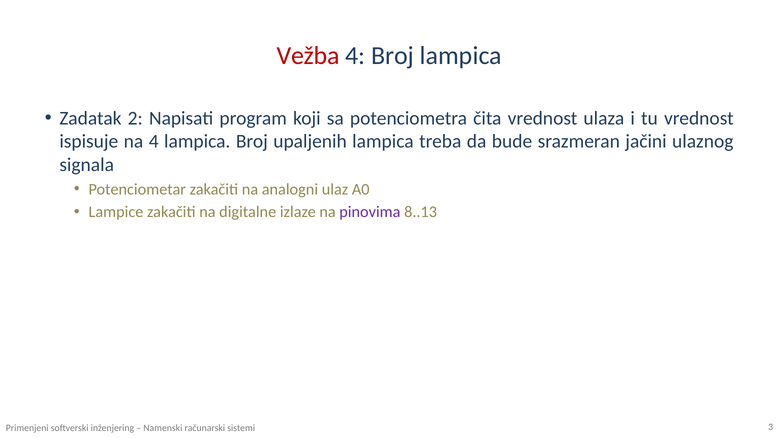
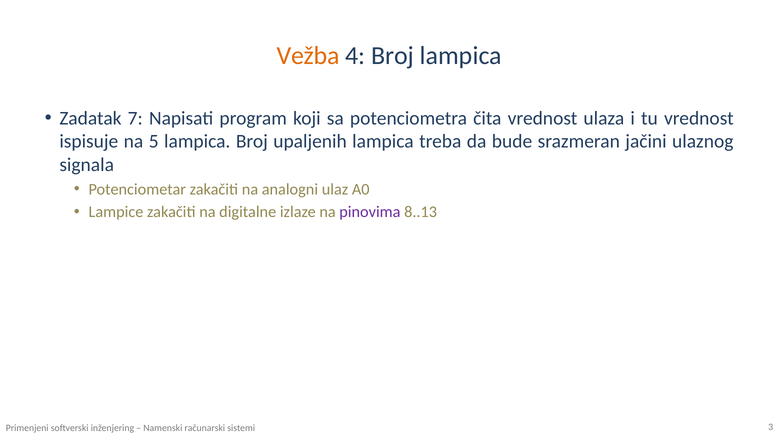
Vežba colour: red -> orange
2: 2 -> 7
na 4: 4 -> 5
